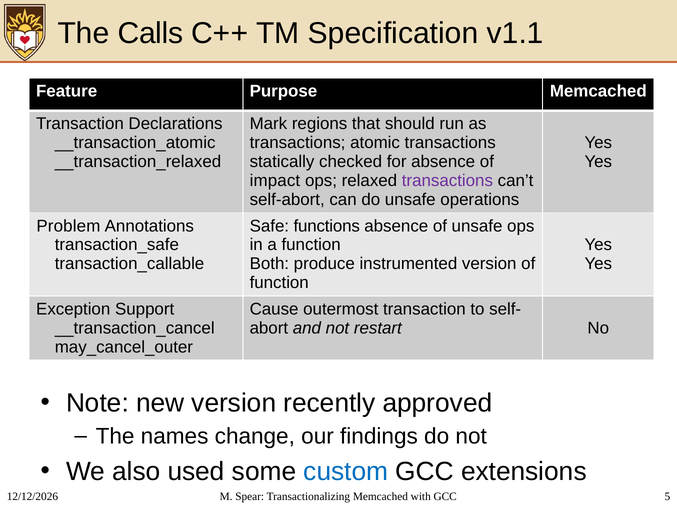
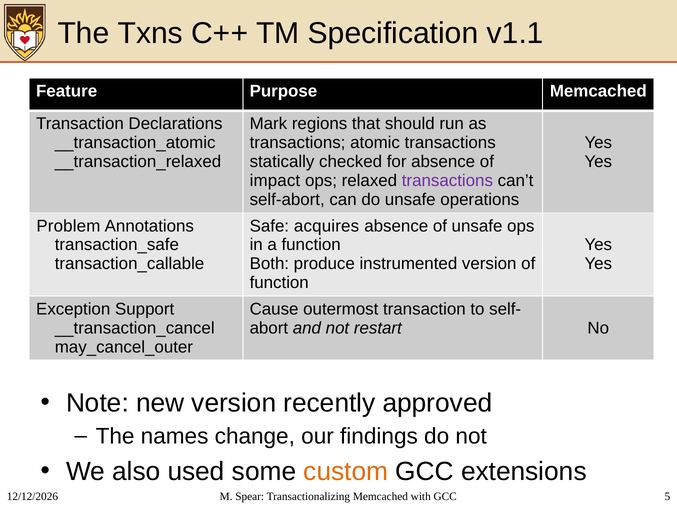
Calls: Calls -> Txns
functions: functions -> acquires
custom colour: blue -> orange
